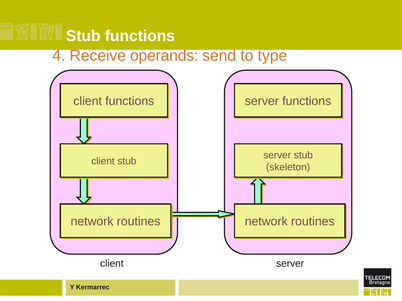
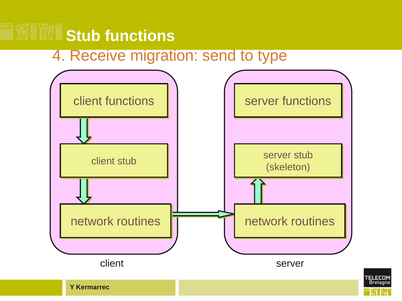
operands: operands -> migration
